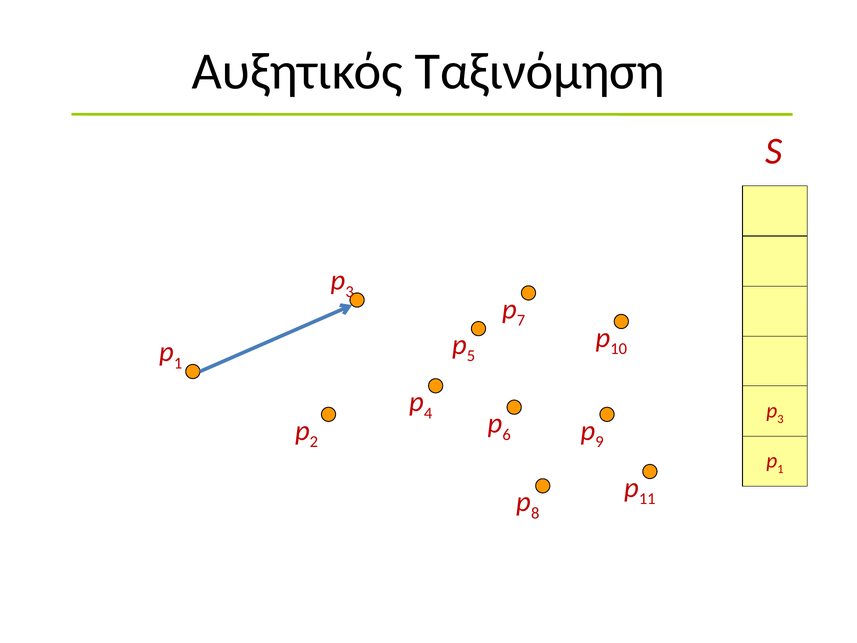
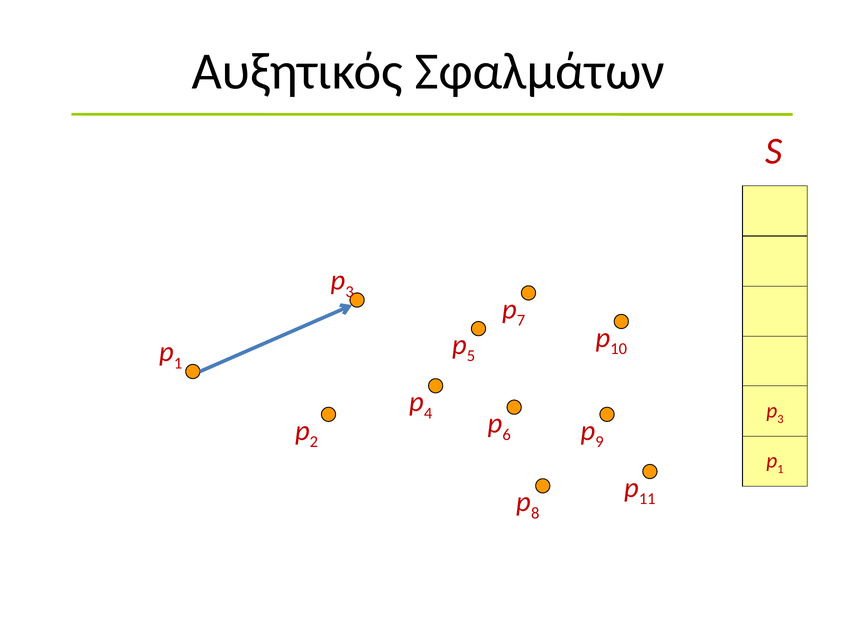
Ταξινόμηση: Ταξινόμηση -> Σφαλμάτων
